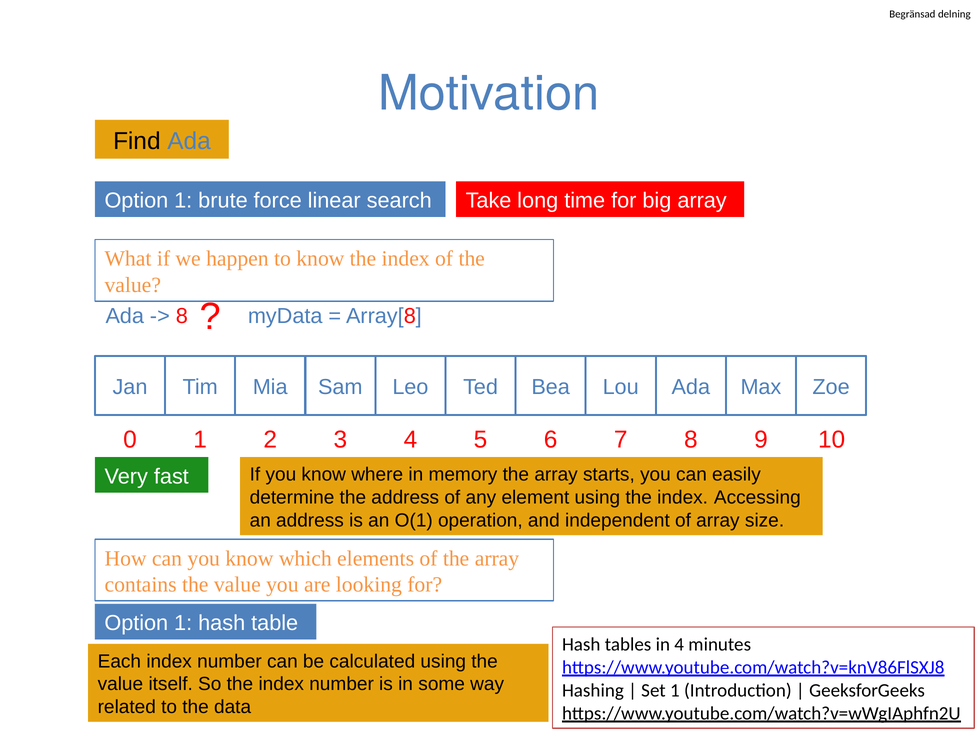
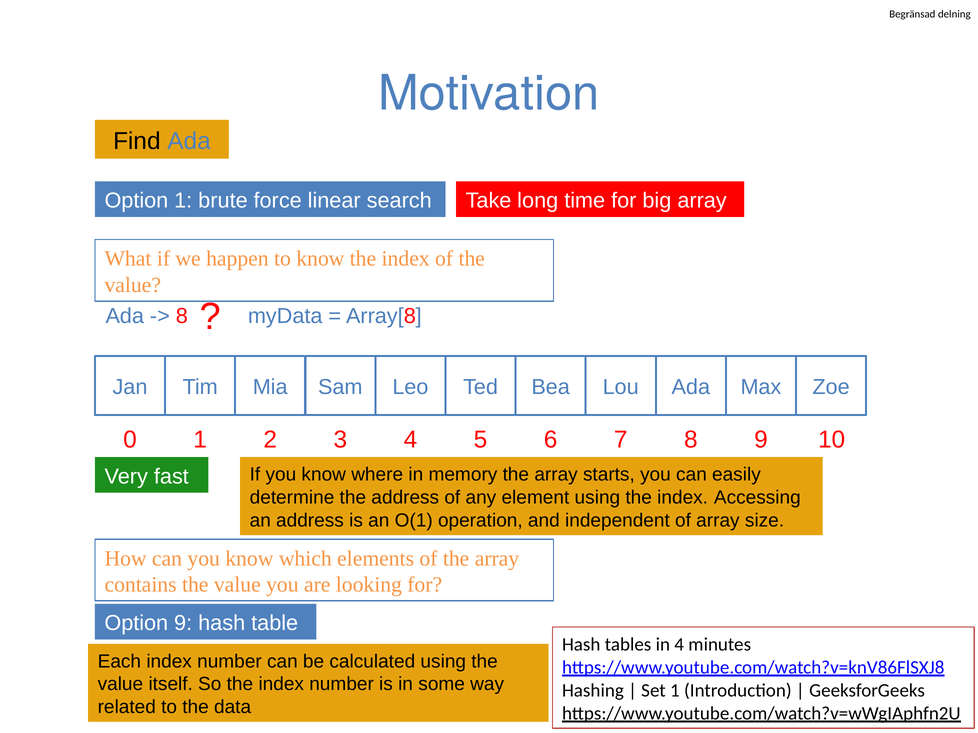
1 at (183, 624): 1 -> 9
